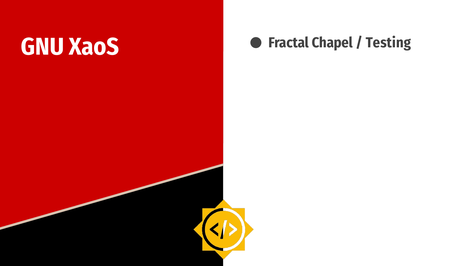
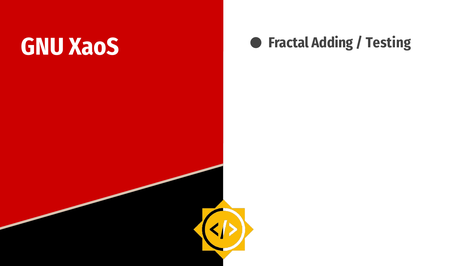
Chapel: Chapel -> Adding
